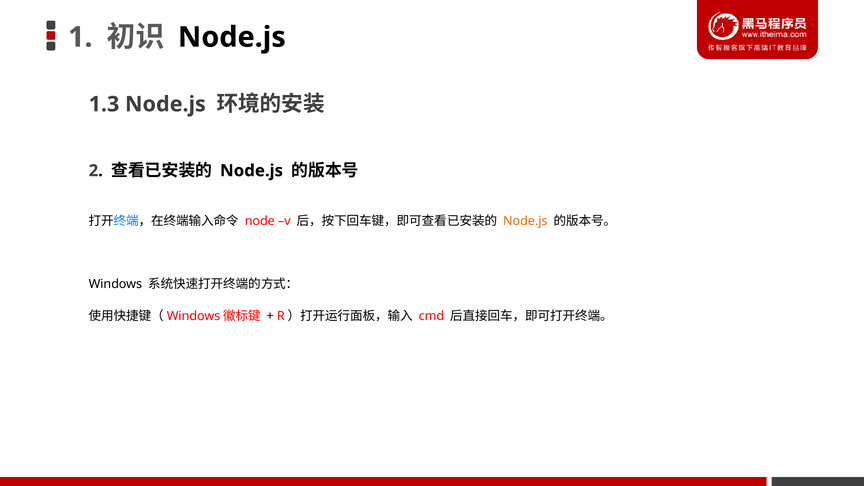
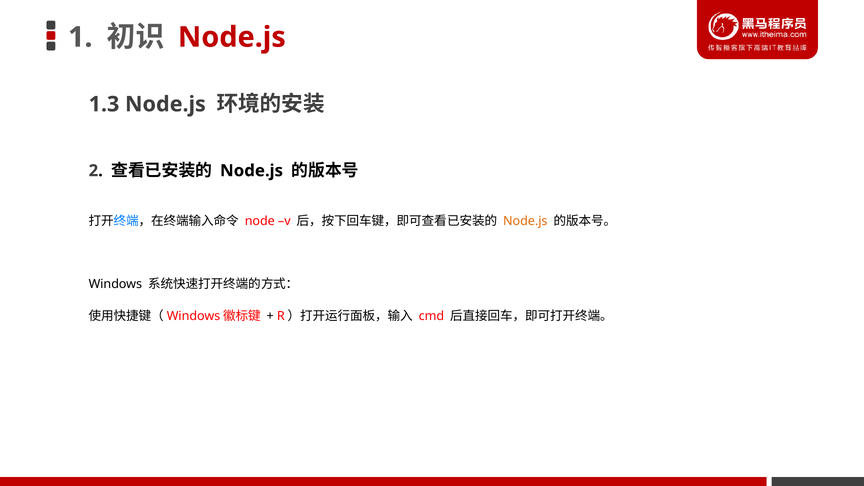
Node.js at (232, 37) colour: black -> red
